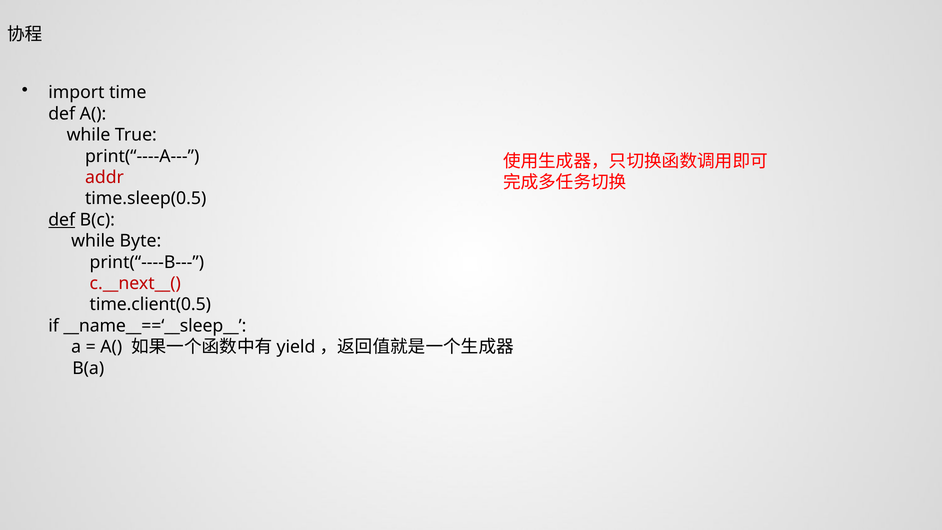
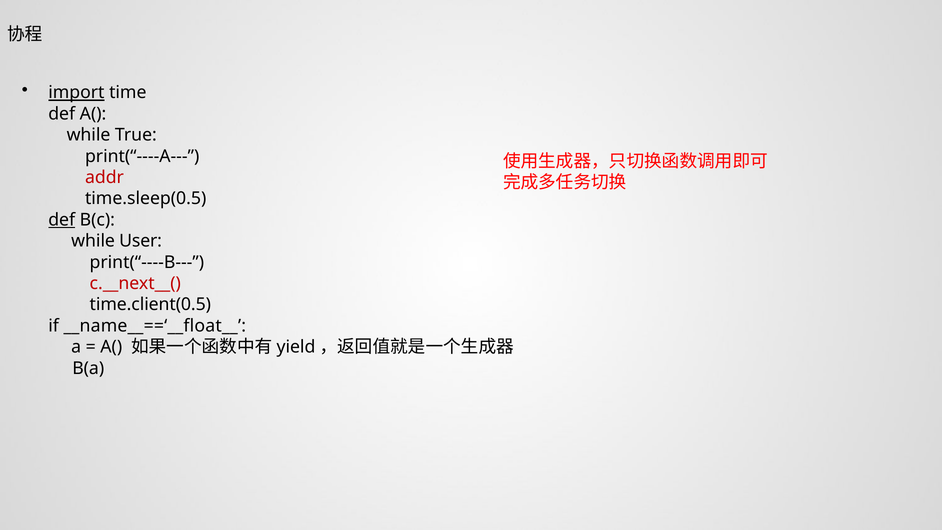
import underline: none -> present
Byte: Byte -> User
__name__==‘__sleep__: __name__==‘__sleep__ -> __name__==‘__float__
